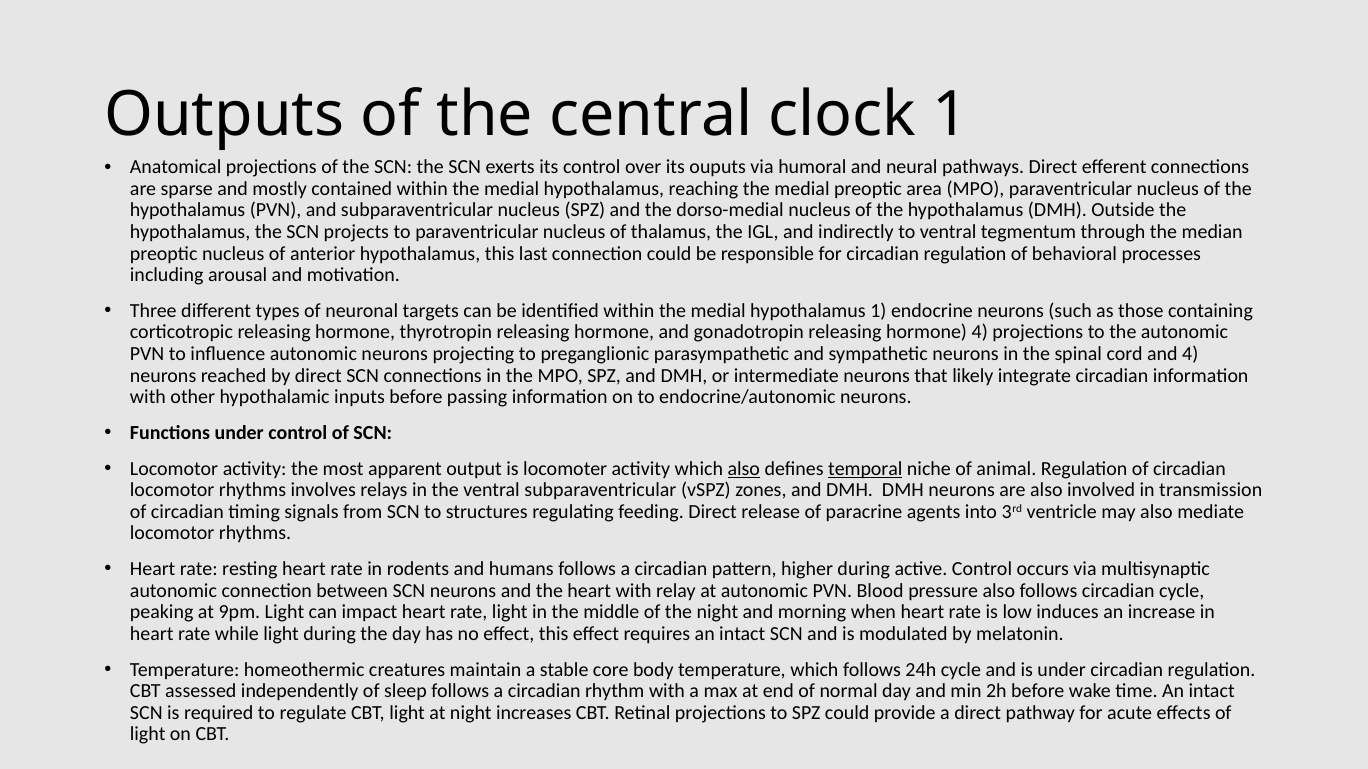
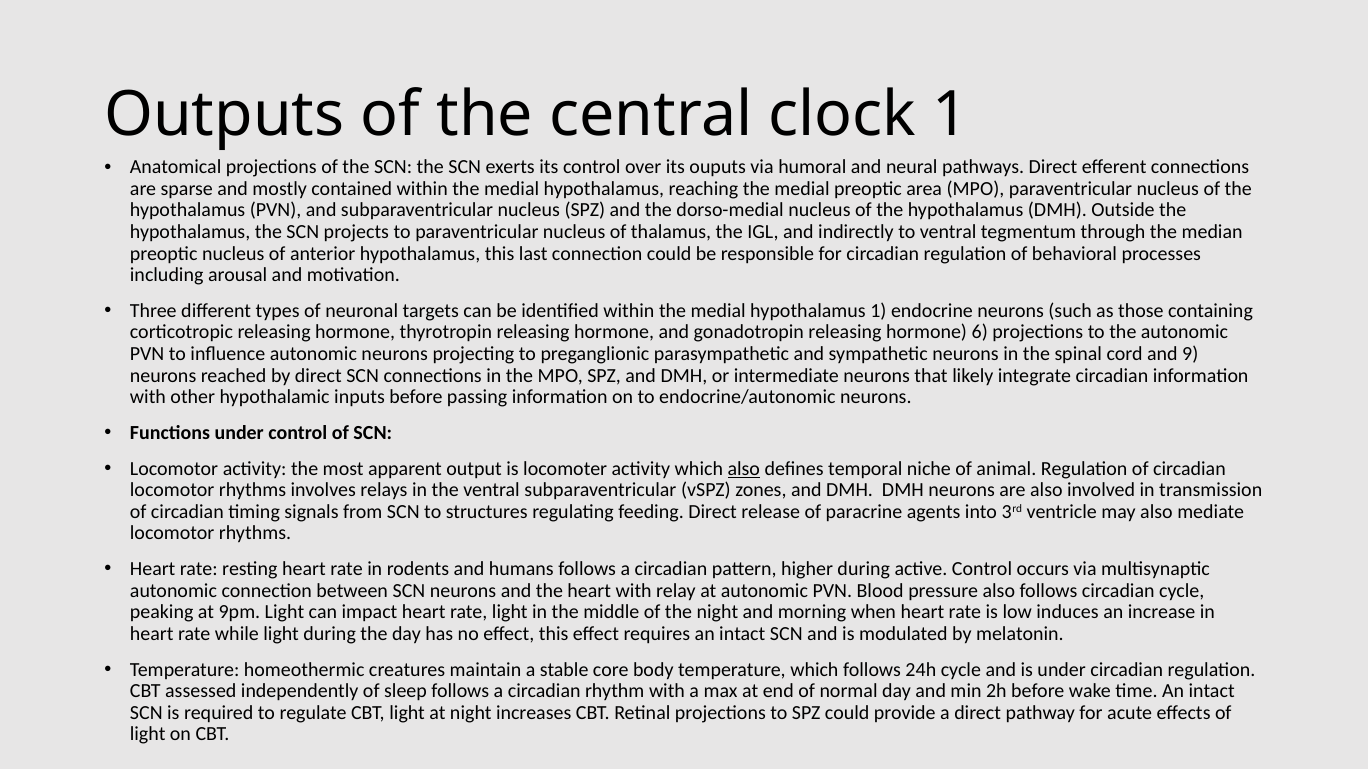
hormone 4: 4 -> 6
and 4: 4 -> 9
temporal underline: present -> none
